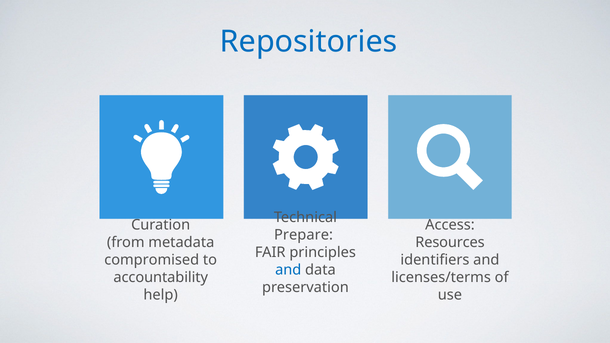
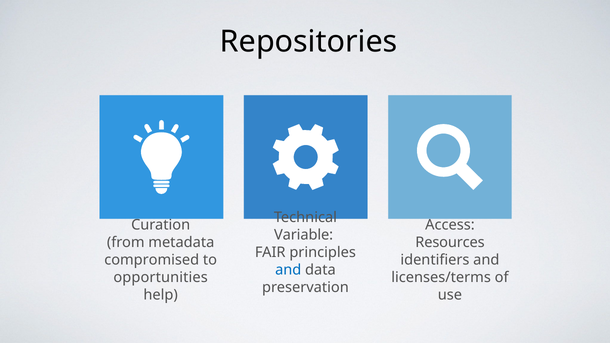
Repositories colour: blue -> black
Prepare: Prepare -> Variable
accountability: accountability -> opportunities
